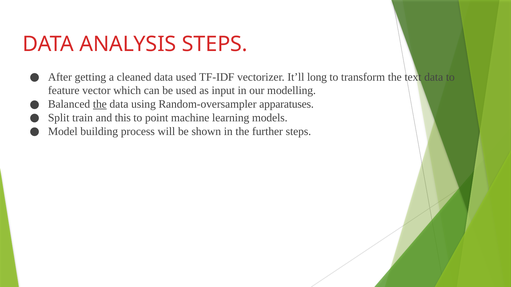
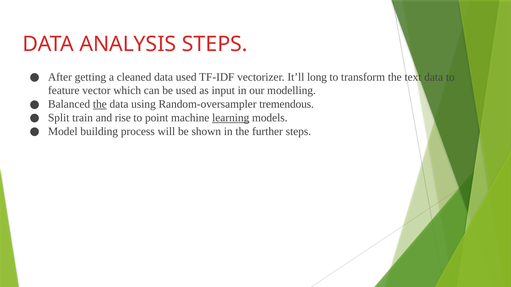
apparatuses: apparatuses -> tremendous
this: this -> rise
learning underline: none -> present
